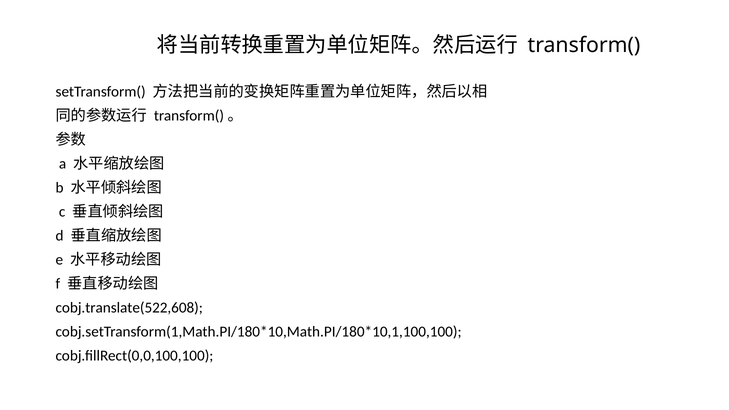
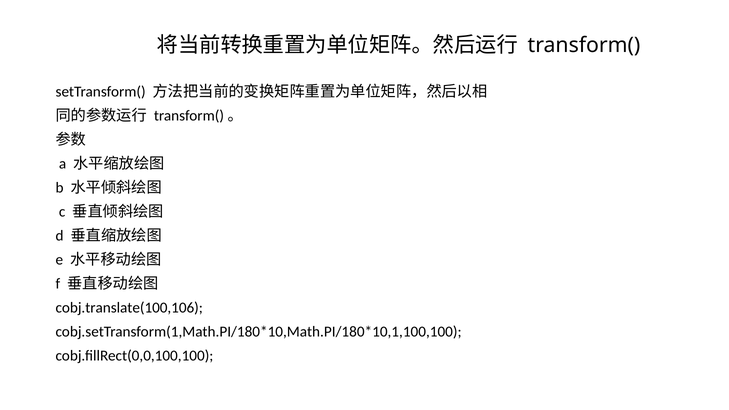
cobj.translate(522,608: cobj.translate(522,608 -> cobj.translate(100,106
